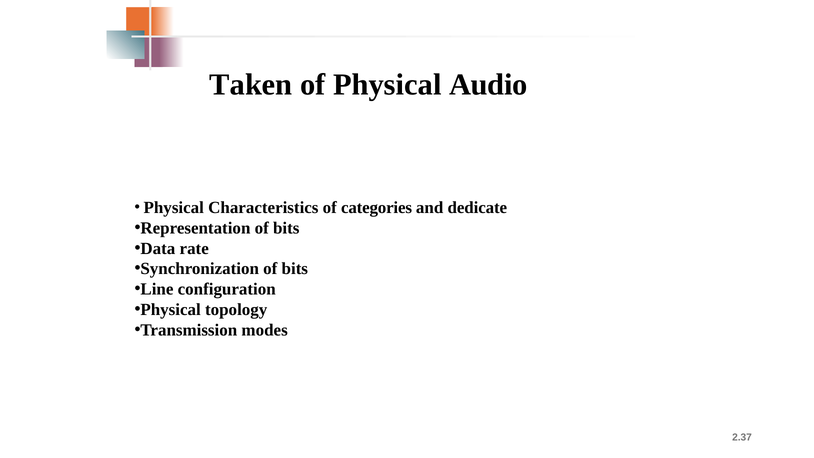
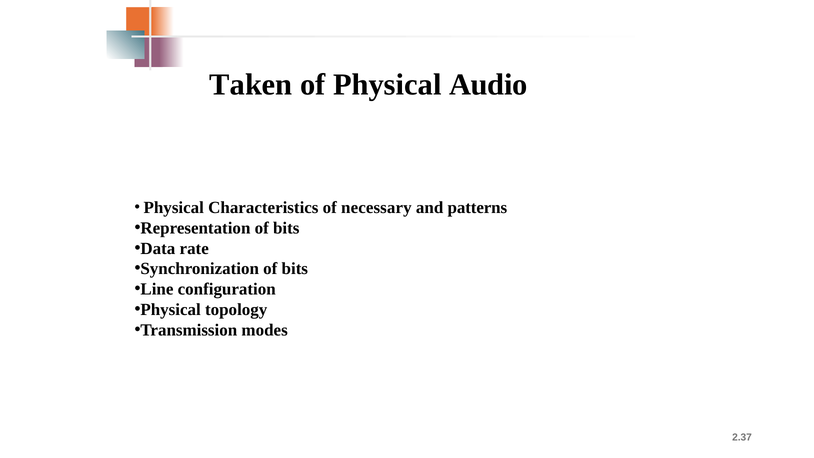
categories: categories -> necessary
dedicate: dedicate -> patterns
